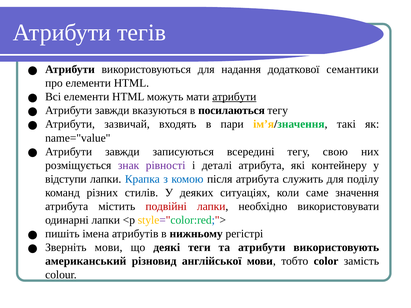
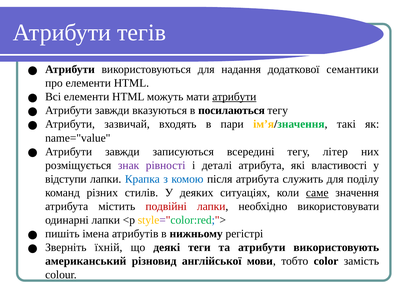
свою: свою -> літер
контейнеру: контейнеру -> властивості
саме underline: none -> present
Зверніть мови: мови -> їхній
